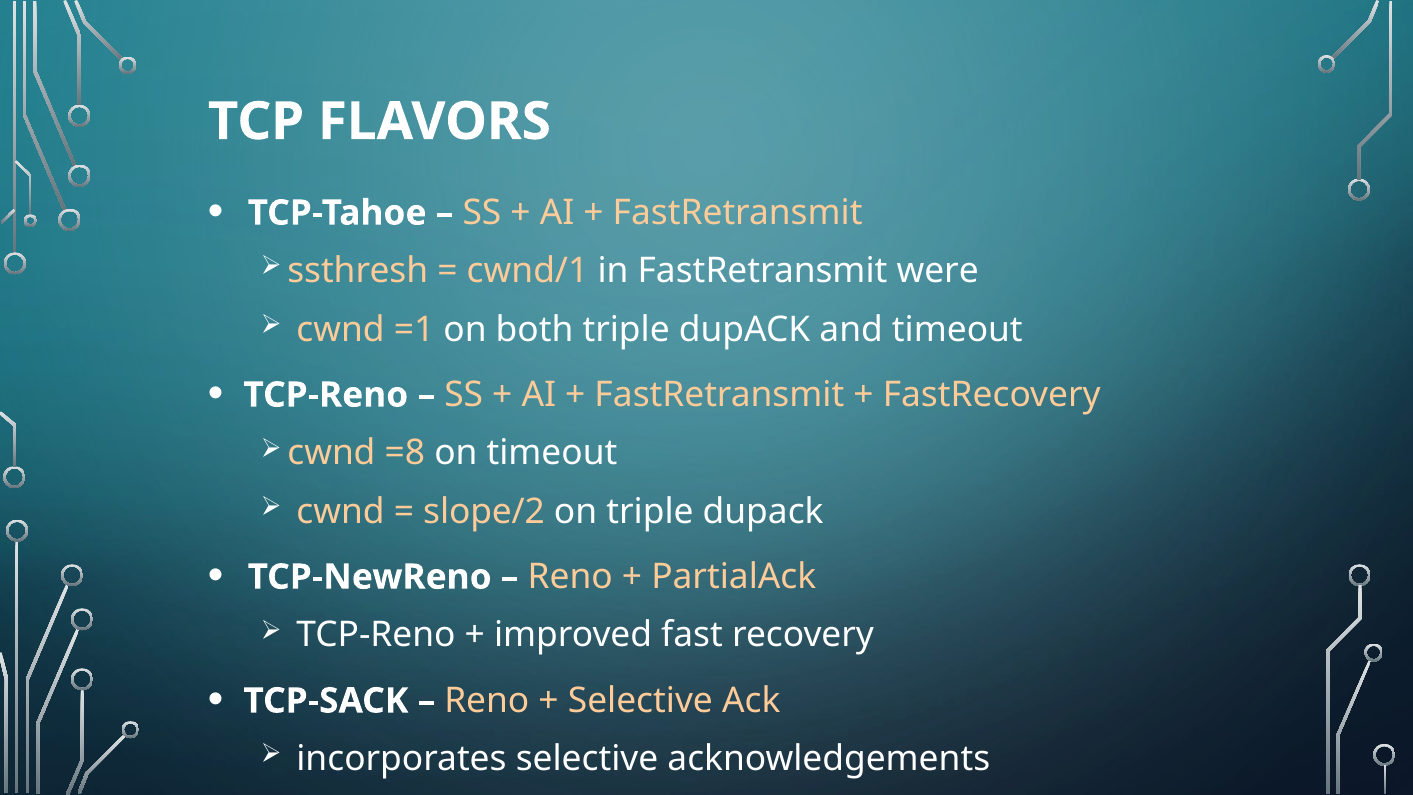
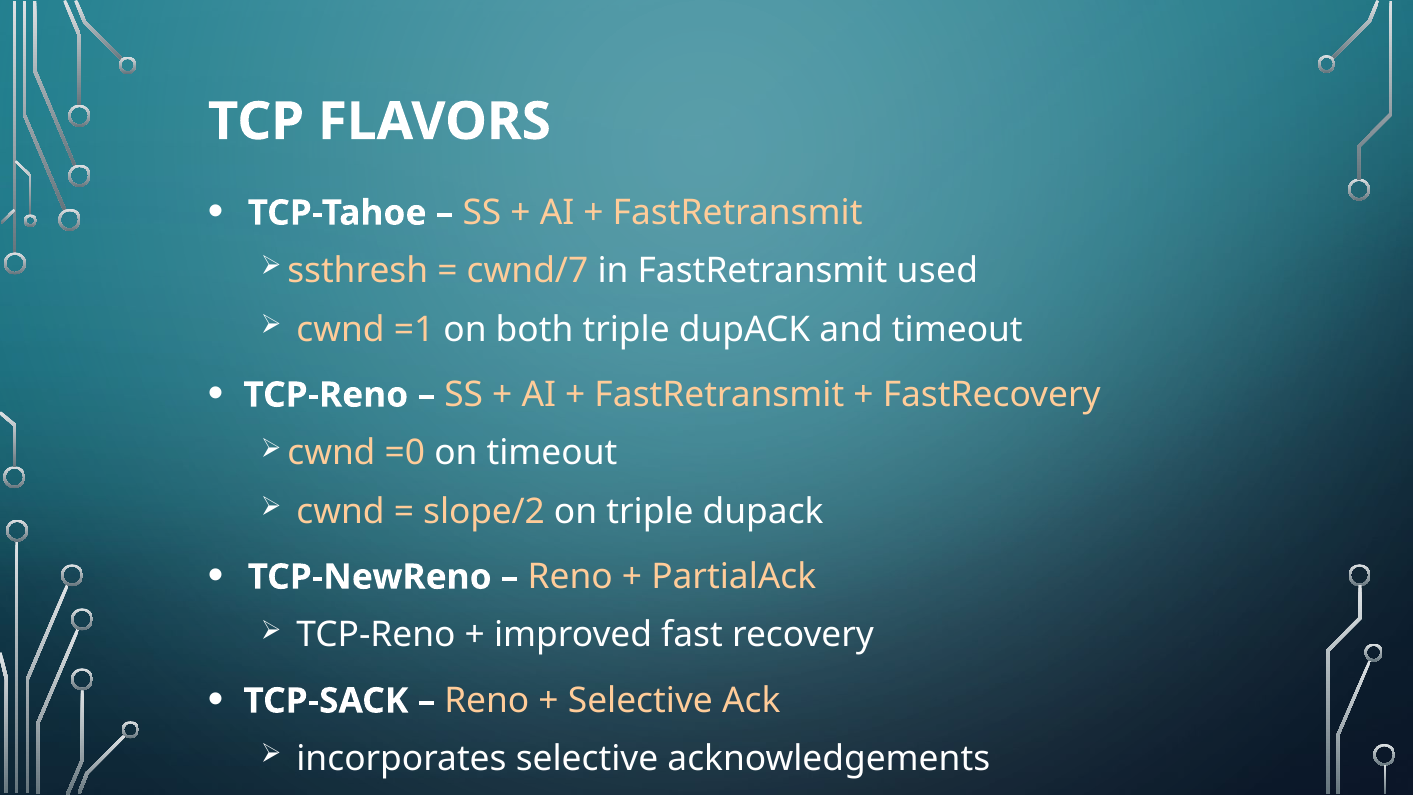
cwnd/1: cwnd/1 -> cwnd/7
were: were -> used
=8: =8 -> =0
